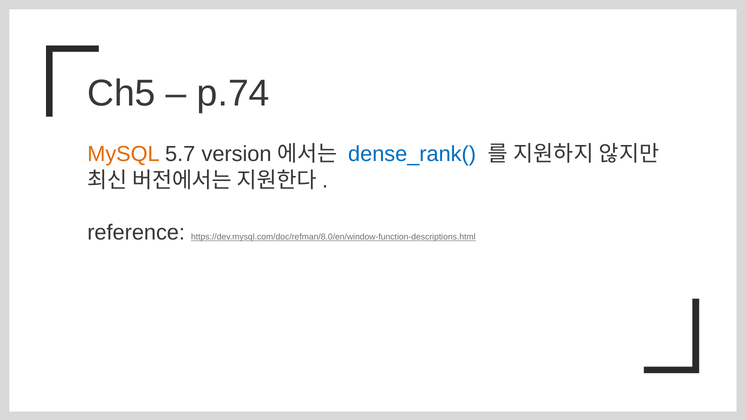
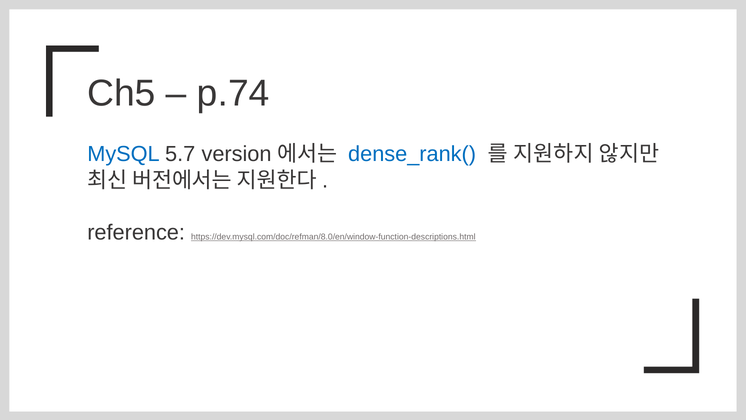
MySQL colour: orange -> blue
